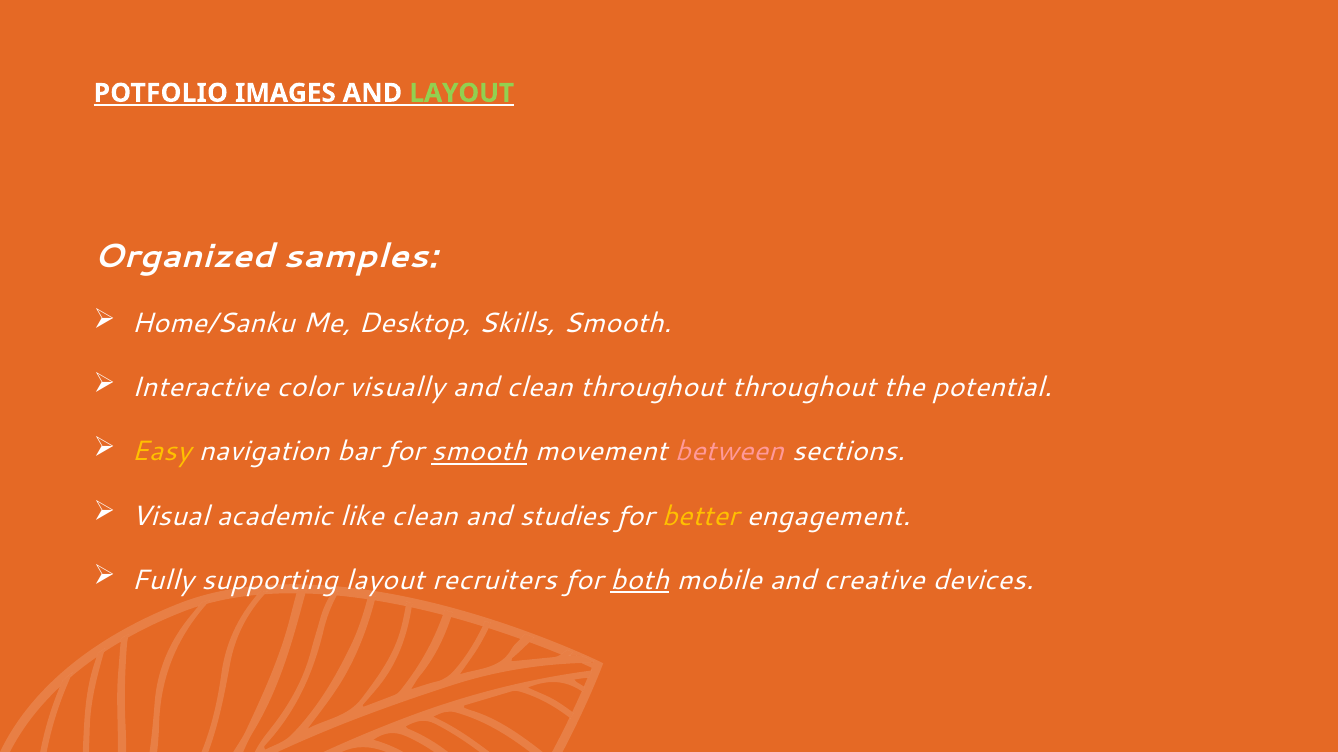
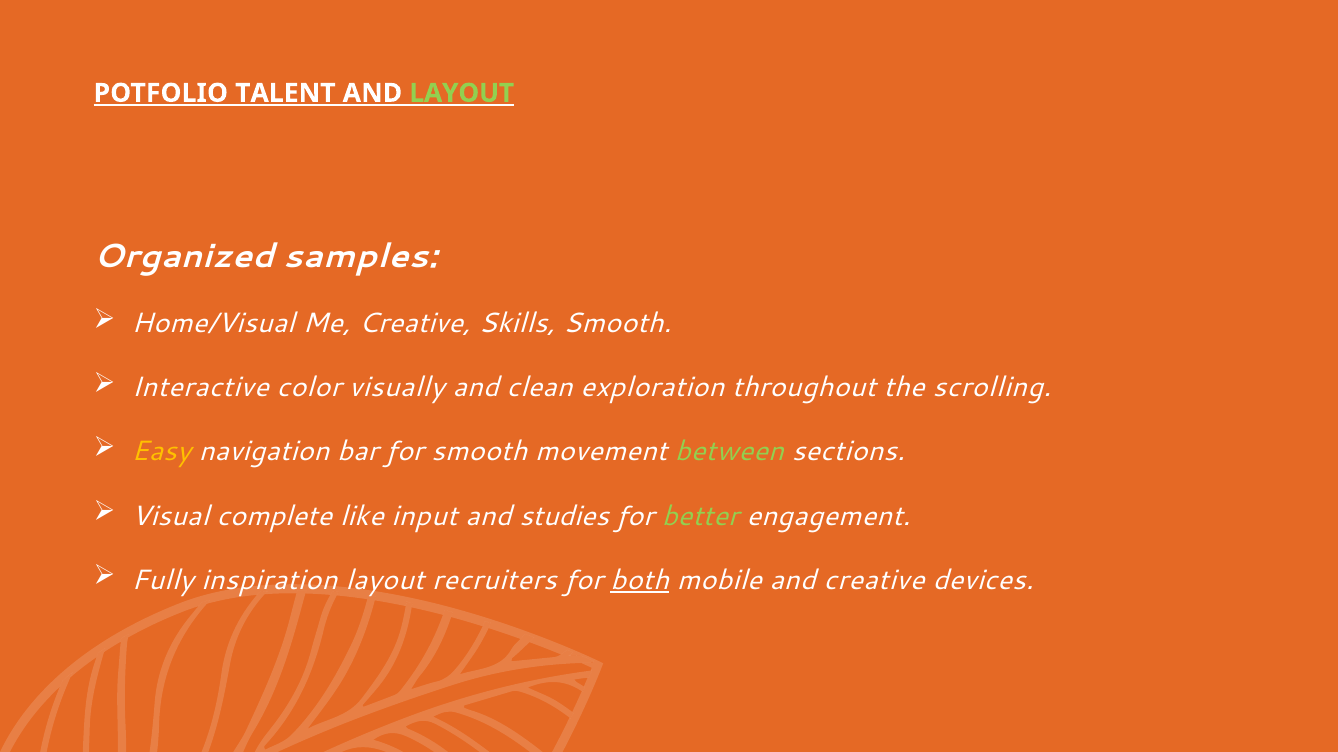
IMAGES: IMAGES -> TALENT
Home/Sanku: Home/Sanku -> Home/Visual
Me Desktop: Desktop -> Creative
clean throughout: throughout -> exploration
potential: potential -> scrolling
smooth at (479, 452) underline: present -> none
between colour: pink -> light green
academic: academic -> complete
like clean: clean -> input
better colour: yellow -> light green
supporting: supporting -> inspiration
